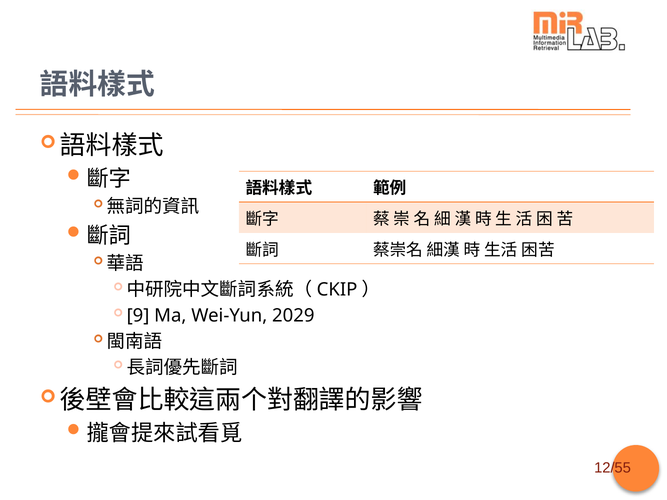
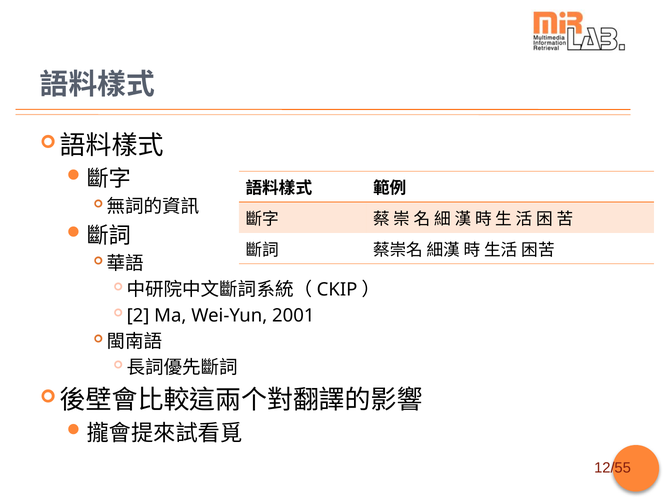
9: 9 -> 2
2029: 2029 -> 2001
